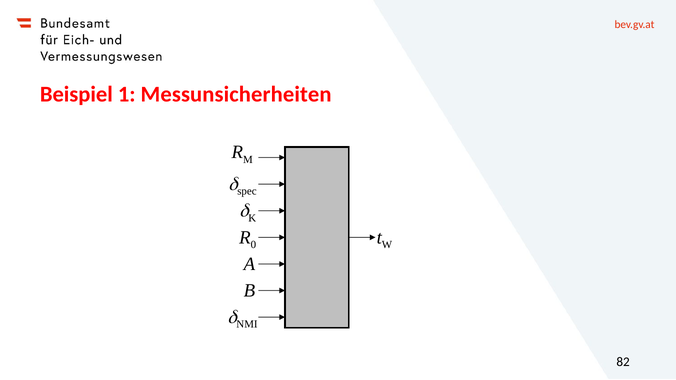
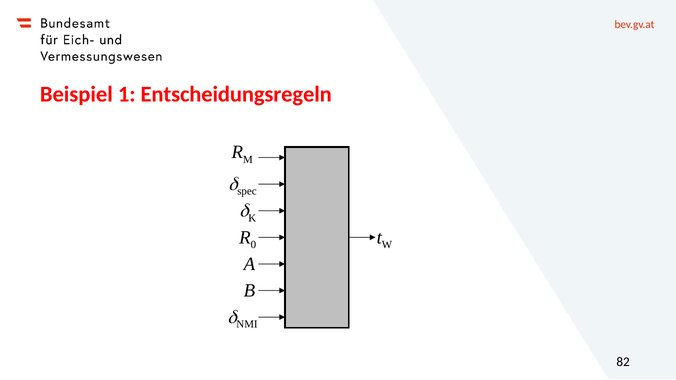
Messunsicherheiten: Messunsicherheiten -> Entscheidungsregeln
